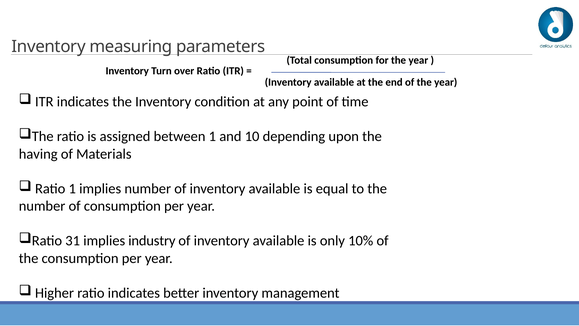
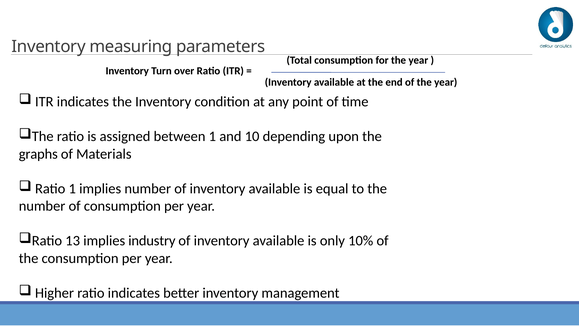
having: having -> graphs
31: 31 -> 13
